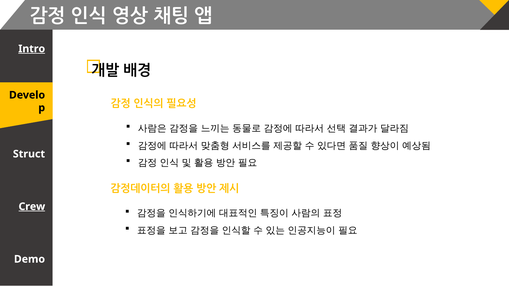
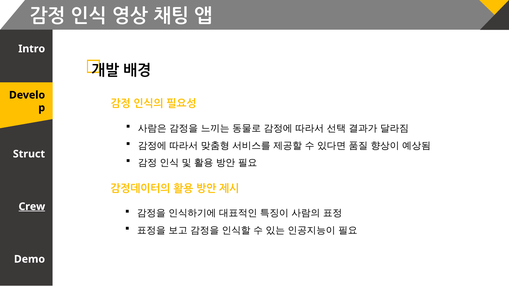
Intro underline: present -> none
